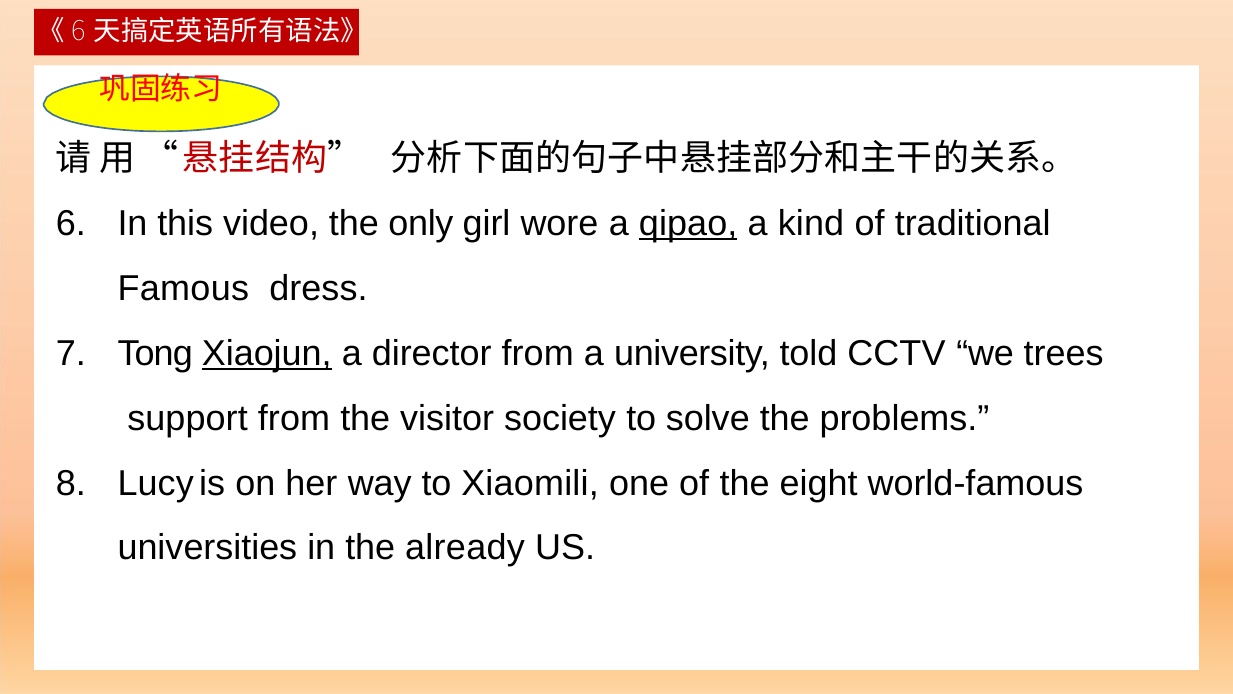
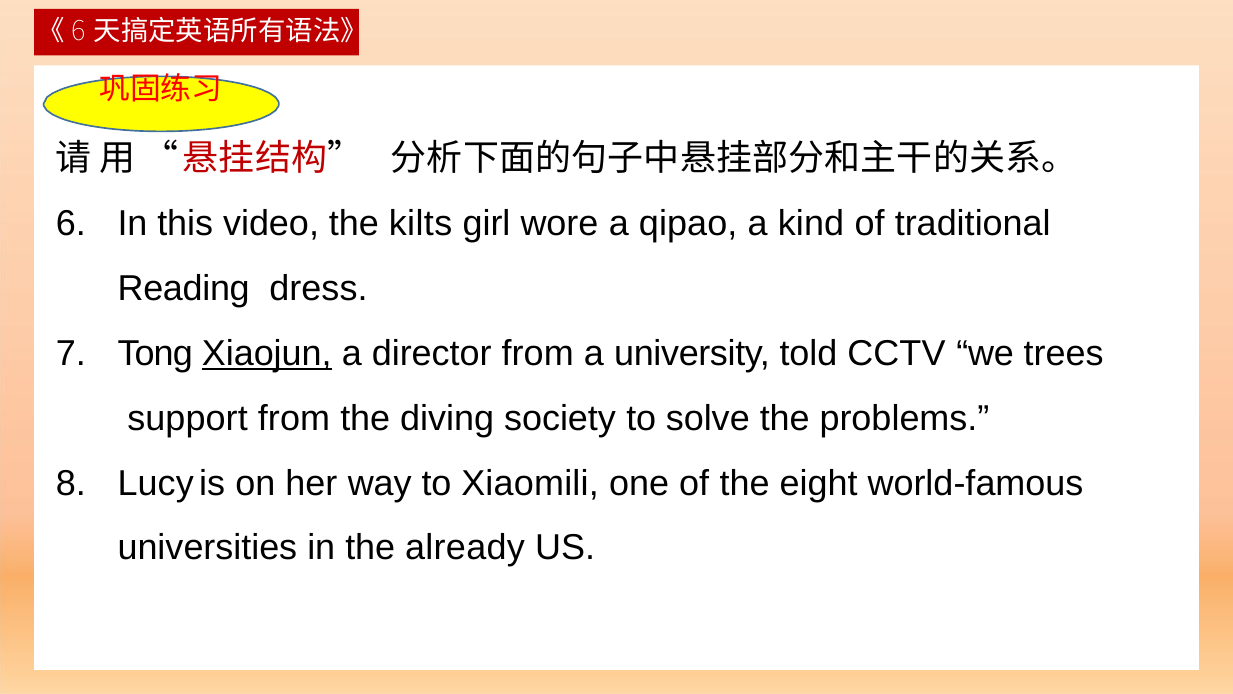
only: only -> kilts
qipao underline: present -> none
Famous: Famous -> Reading
visitor: visitor -> diving
